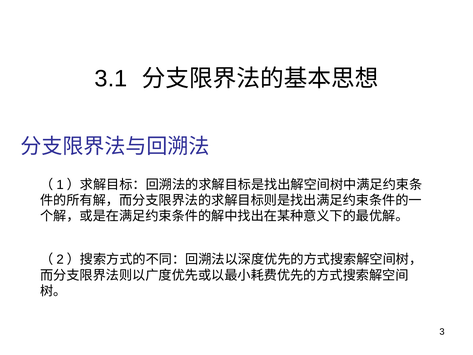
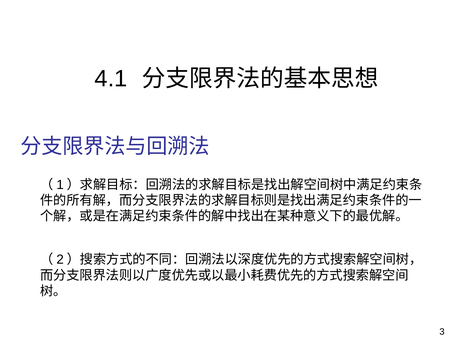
3.1: 3.1 -> 4.1
